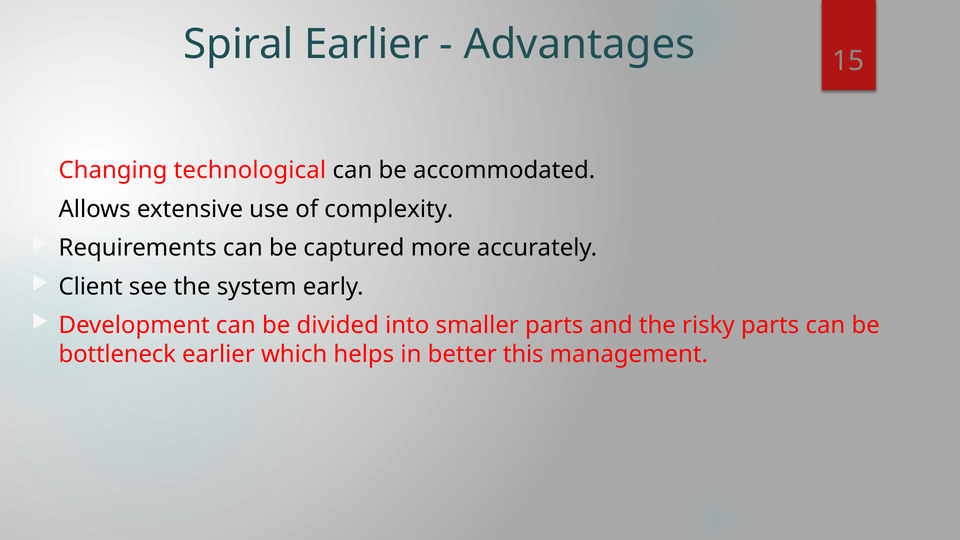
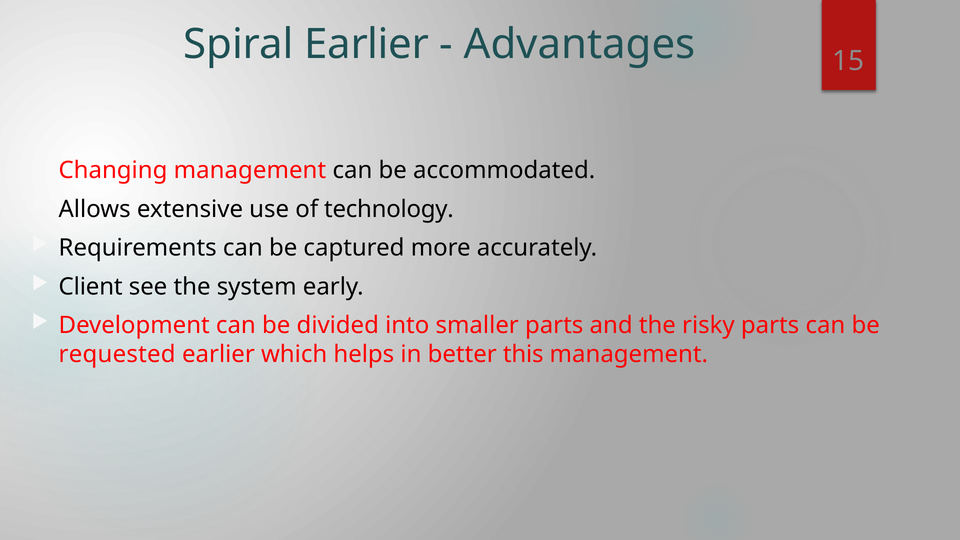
Changing technological: technological -> management
complexity: complexity -> technology
bottleneck: bottleneck -> requested
